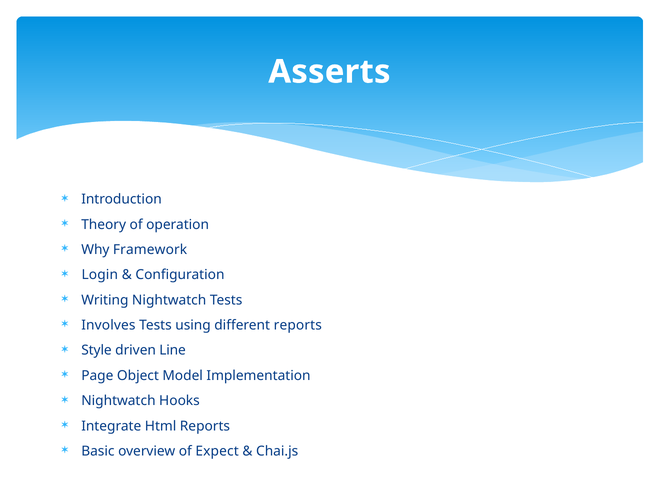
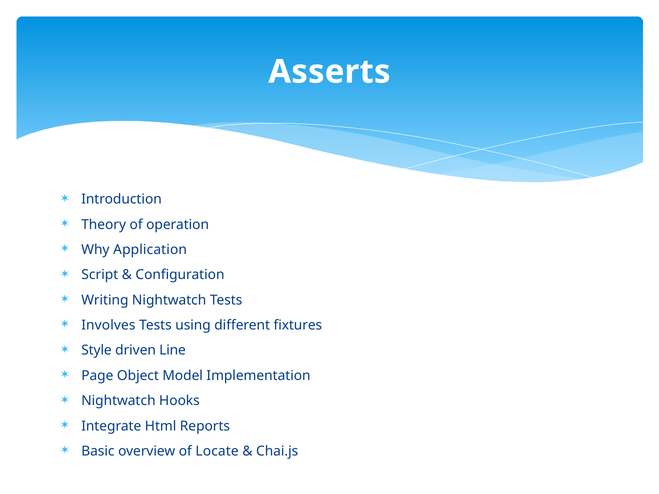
Framework: Framework -> Application
Login: Login -> Script
different reports: reports -> fixtures
Expect: Expect -> Locate
